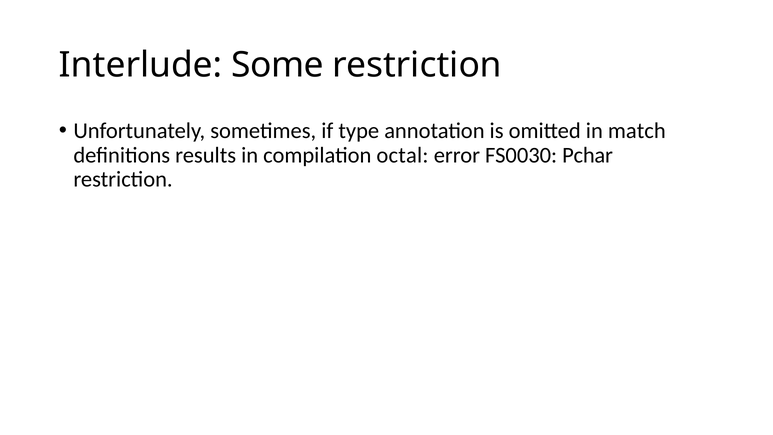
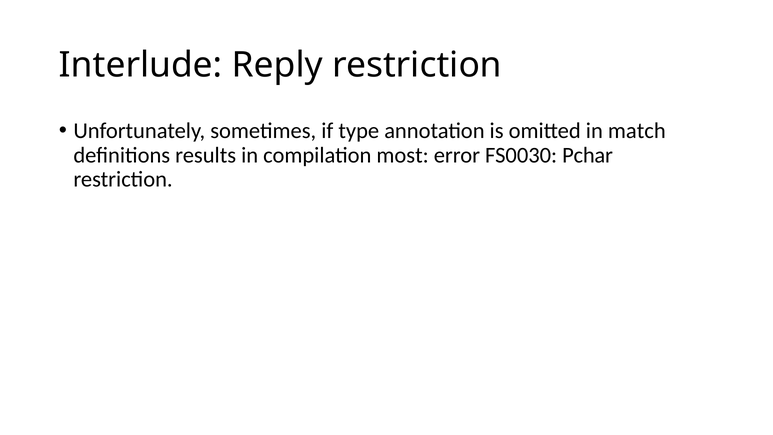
Some: Some -> Reply
octal: octal -> most
